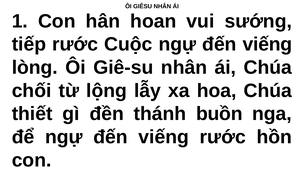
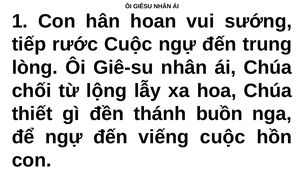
viếng at (267, 44): viếng -> trung
viếng rước: rước -> cuộc
